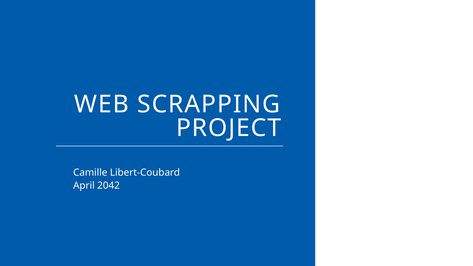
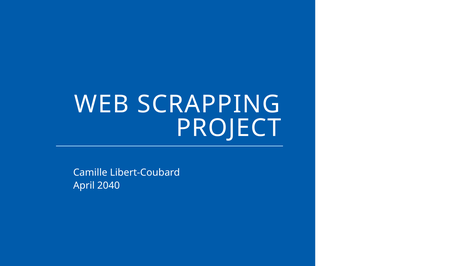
2042: 2042 -> 2040
